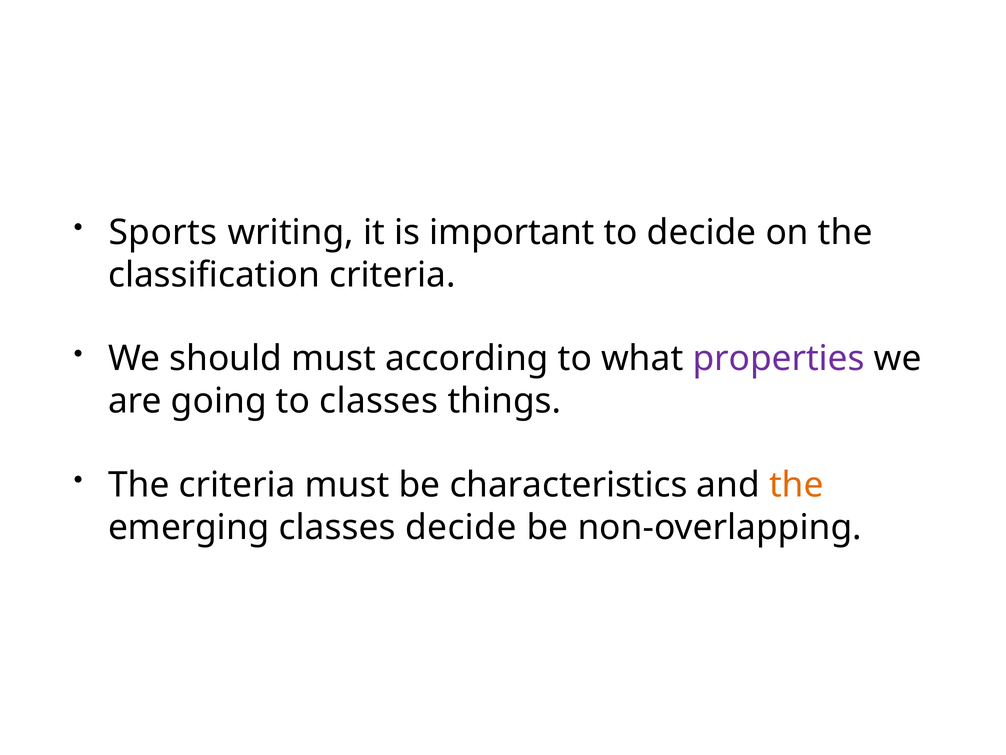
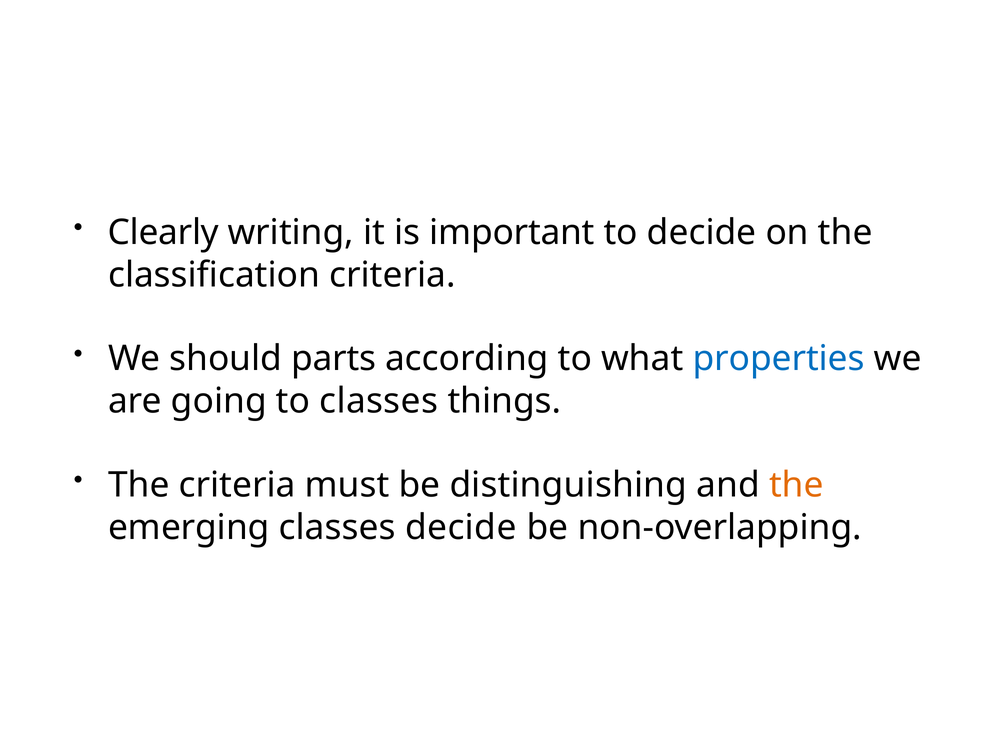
Sports: Sports -> Clearly
should must: must -> parts
properties colour: purple -> blue
characteristics: characteristics -> distinguishing
